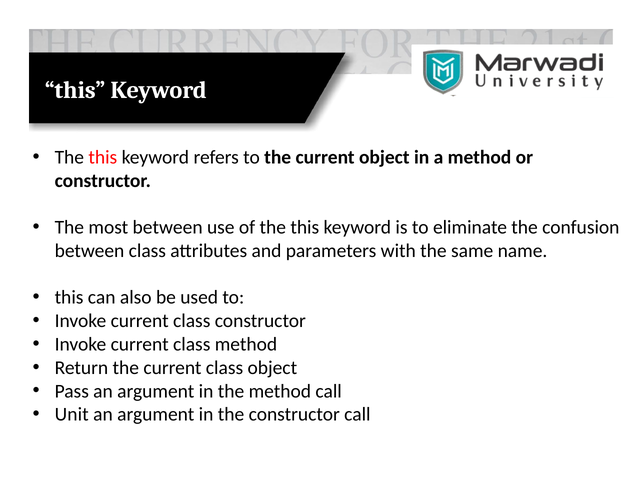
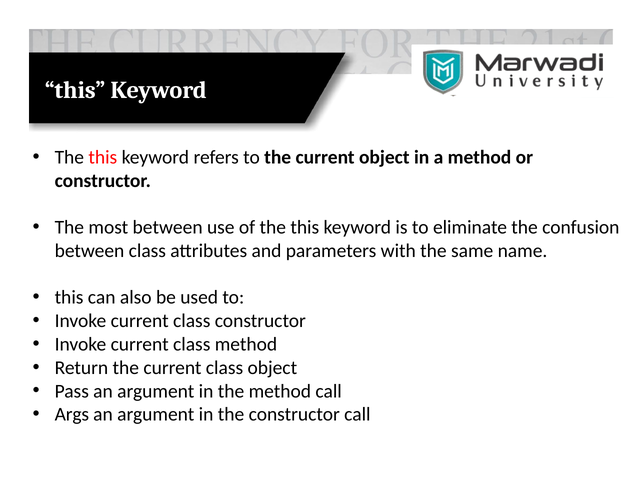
Unit: Unit -> Args
